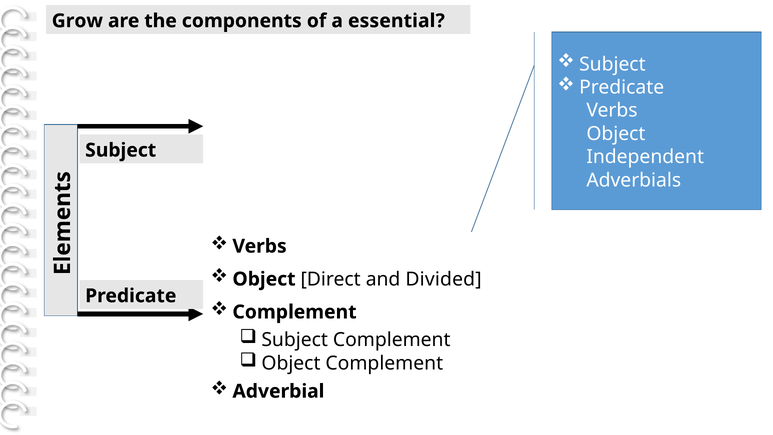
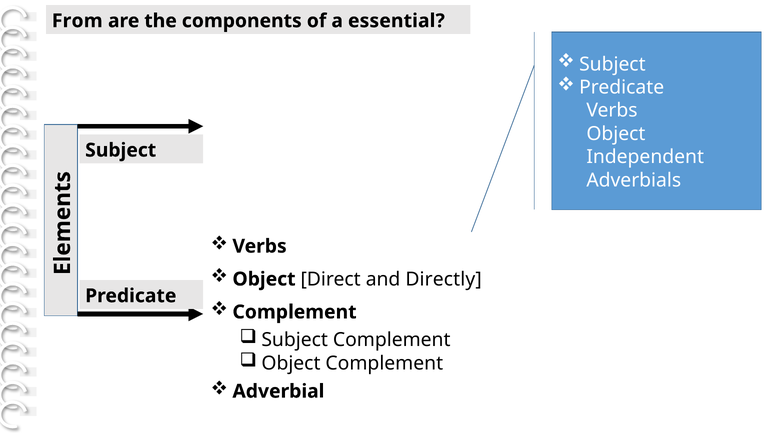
Grow: Grow -> From
Divided: Divided -> Directly
